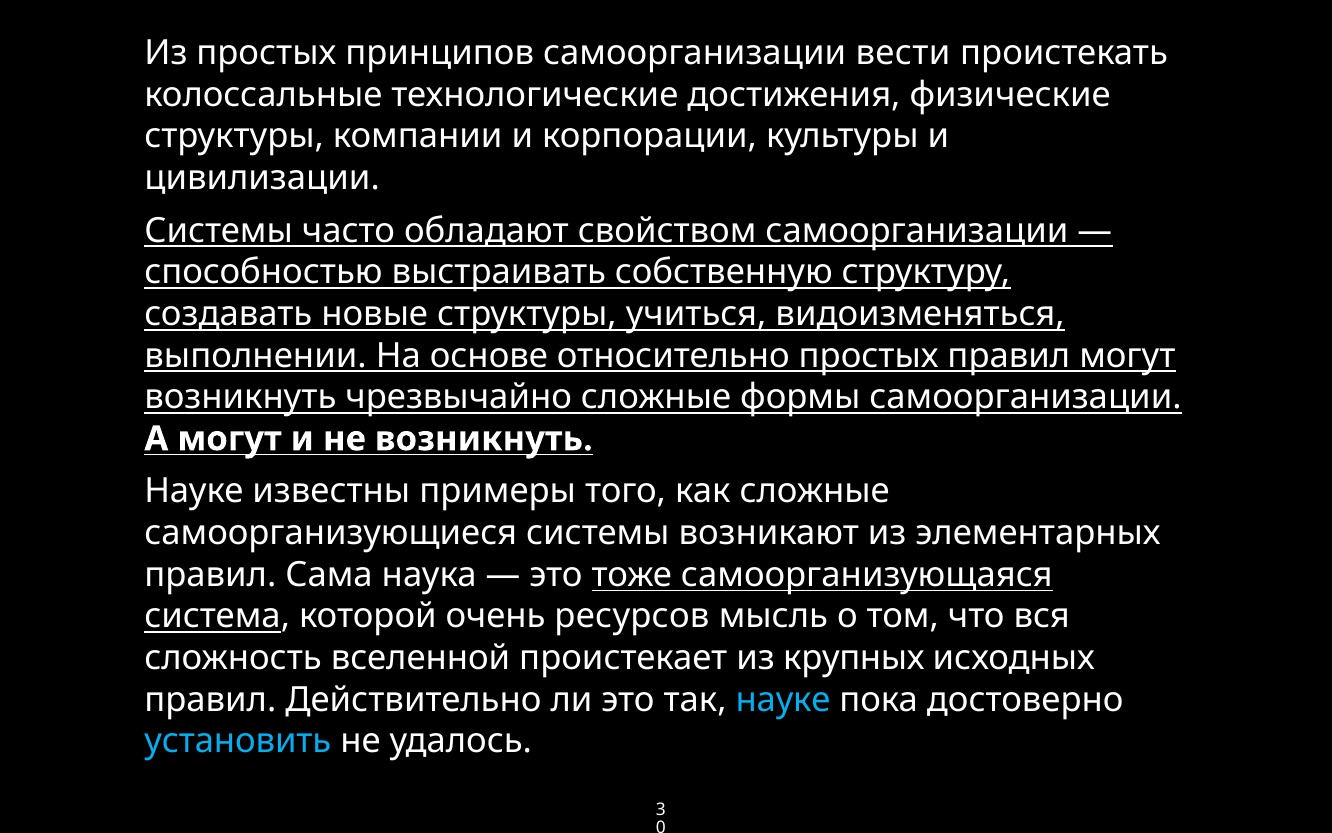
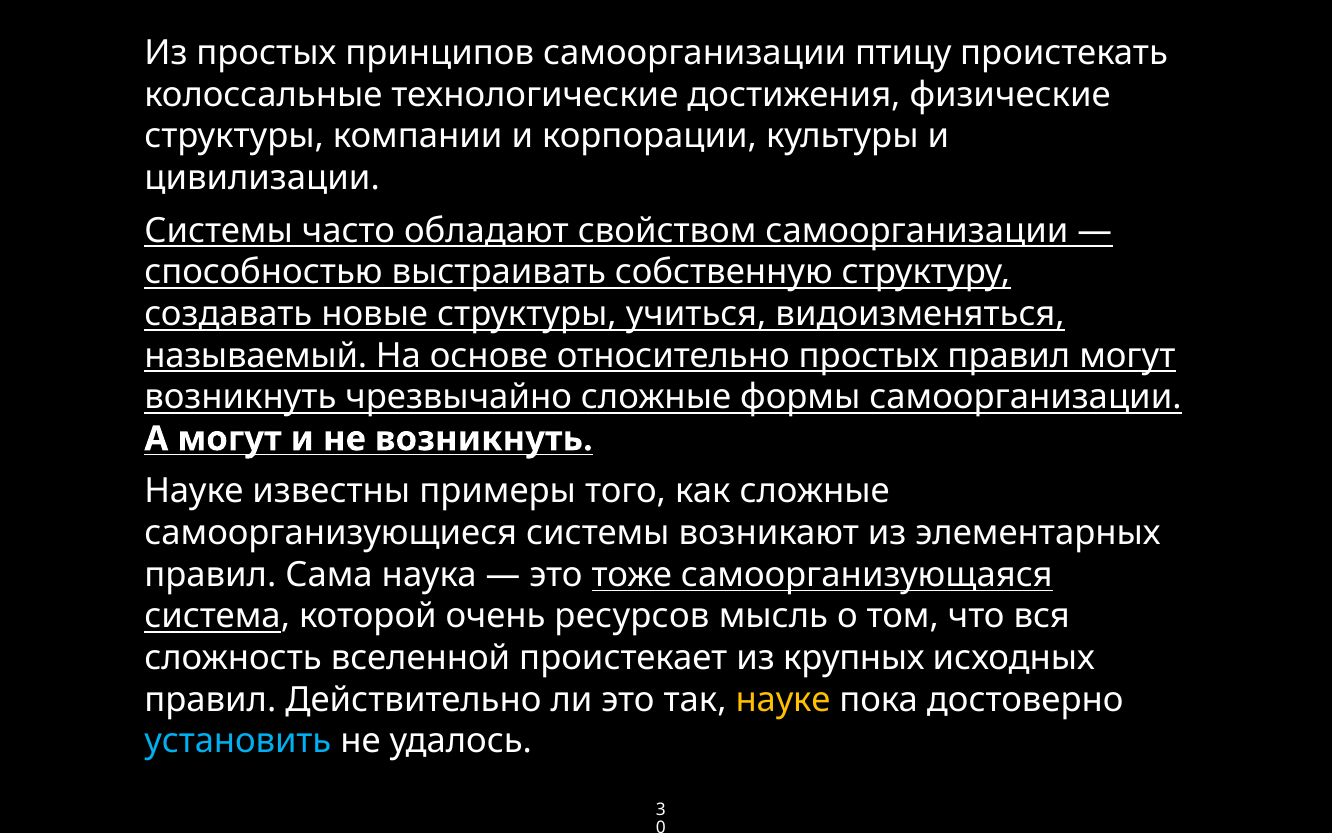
вести: вести -> птицу
выполнении: выполнении -> называемый
науке at (783, 699) colour: light blue -> yellow
